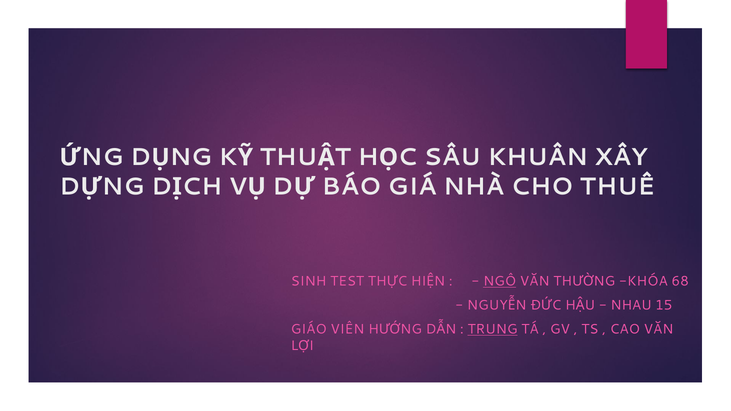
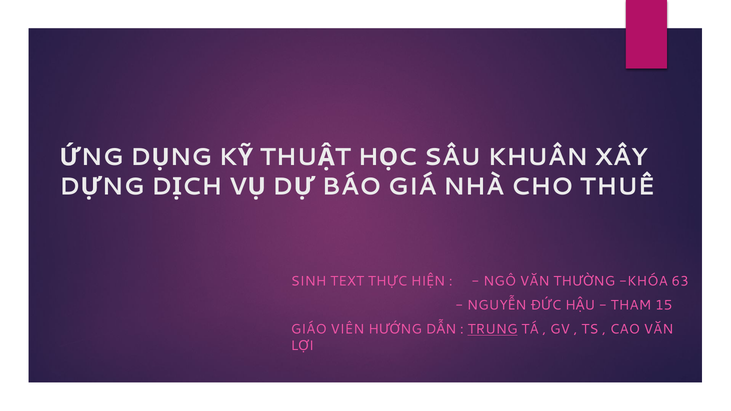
TEST: TEST -> TEXT
NGÔ underline: present -> none
68: 68 -> 63
NHAU: NHAU -> THAM
